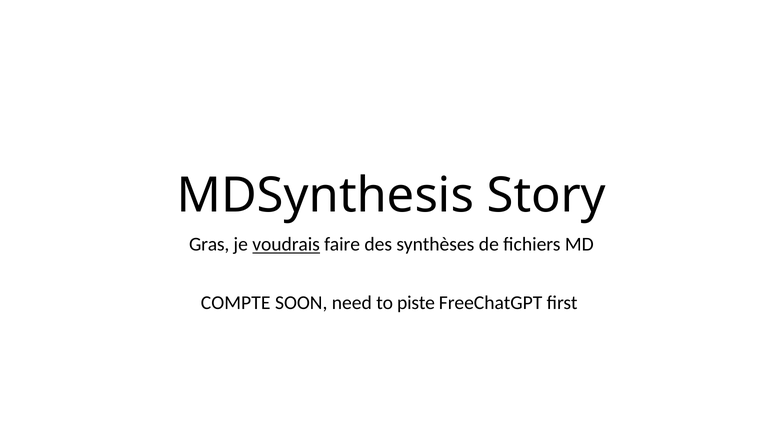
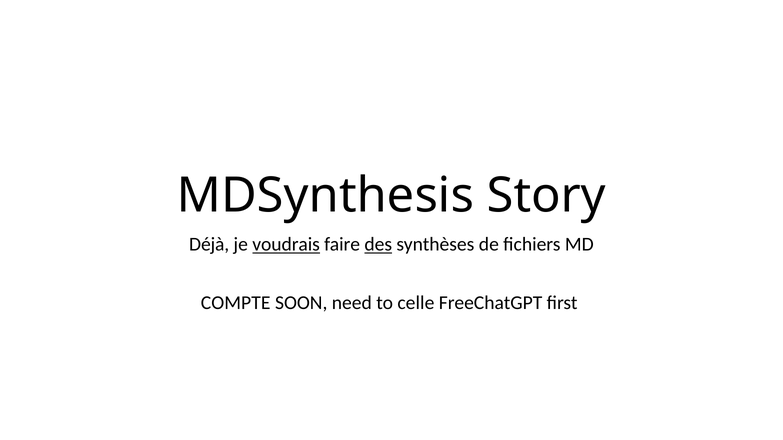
Gras: Gras -> Déjà
des underline: none -> present
piste: piste -> celle
